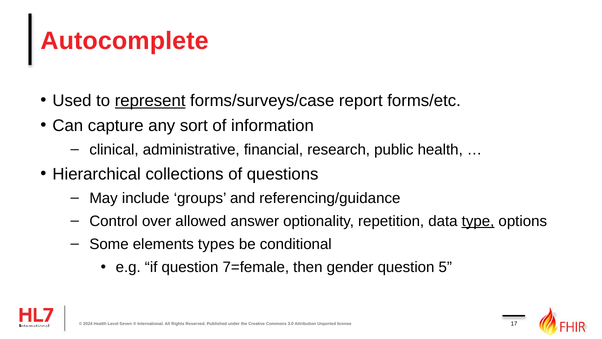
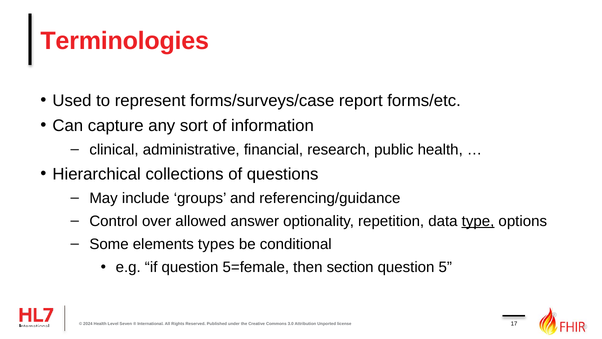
Autocomplete: Autocomplete -> Terminologies
represent underline: present -> none
7=female: 7=female -> 5=female
gender: gender -> section
